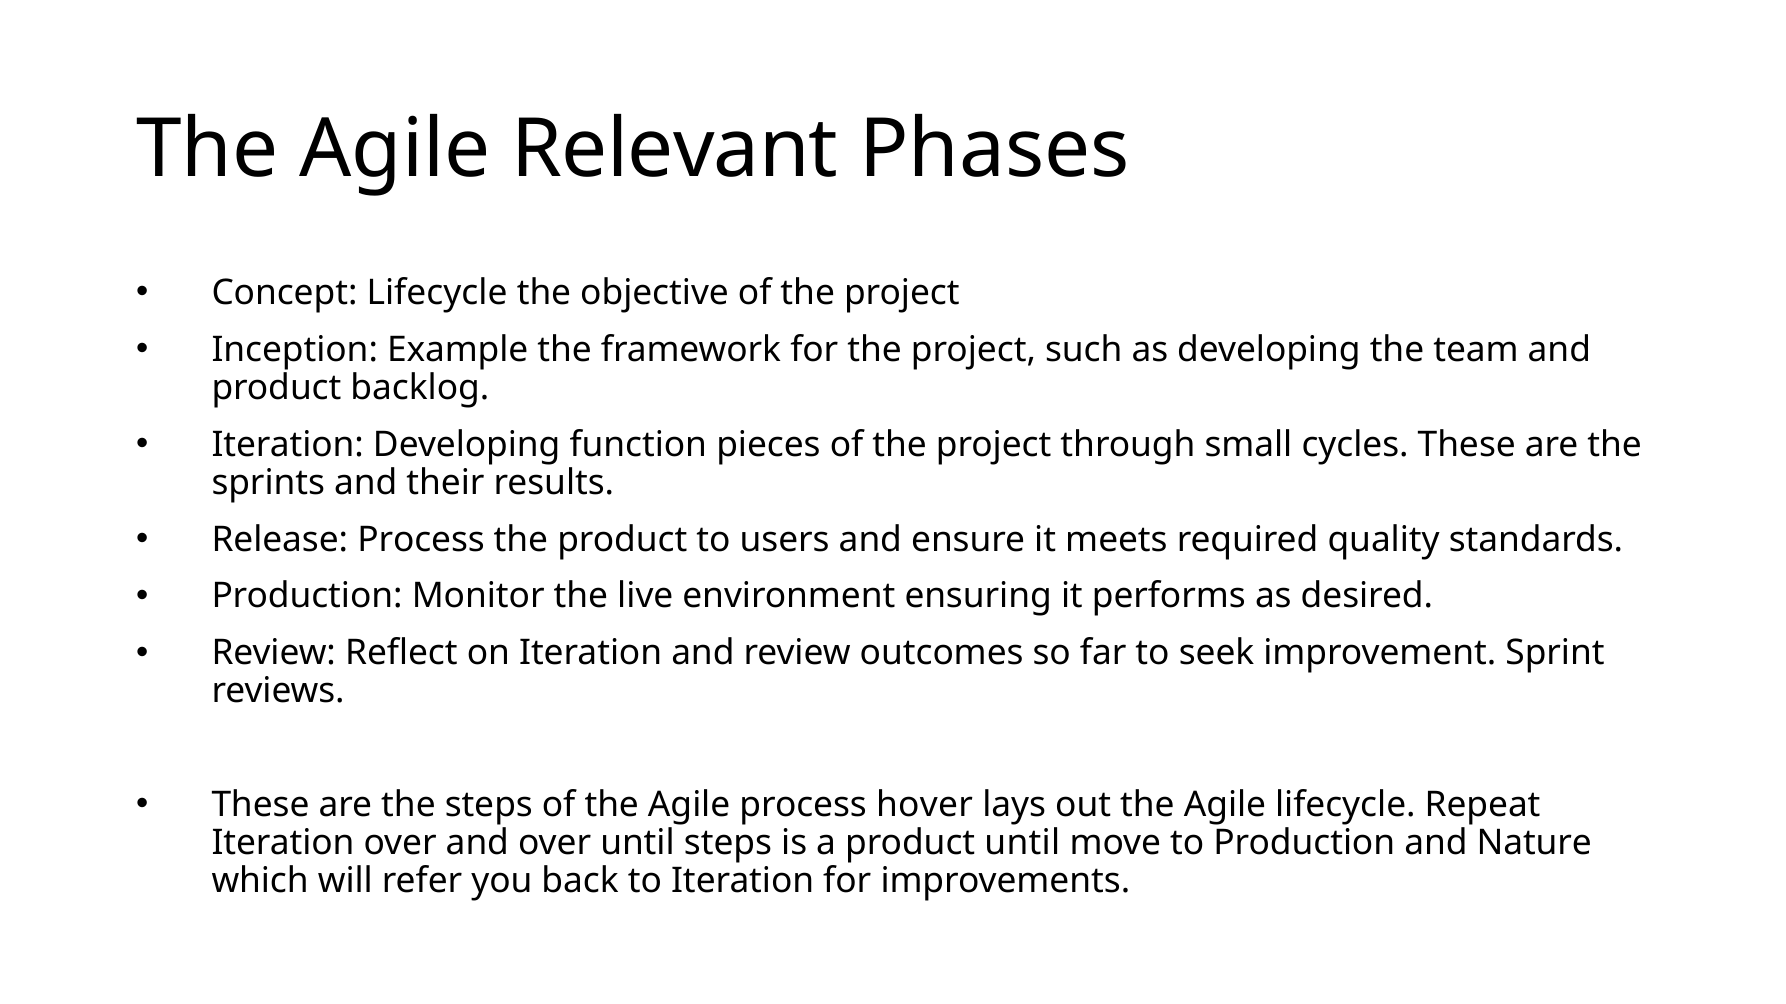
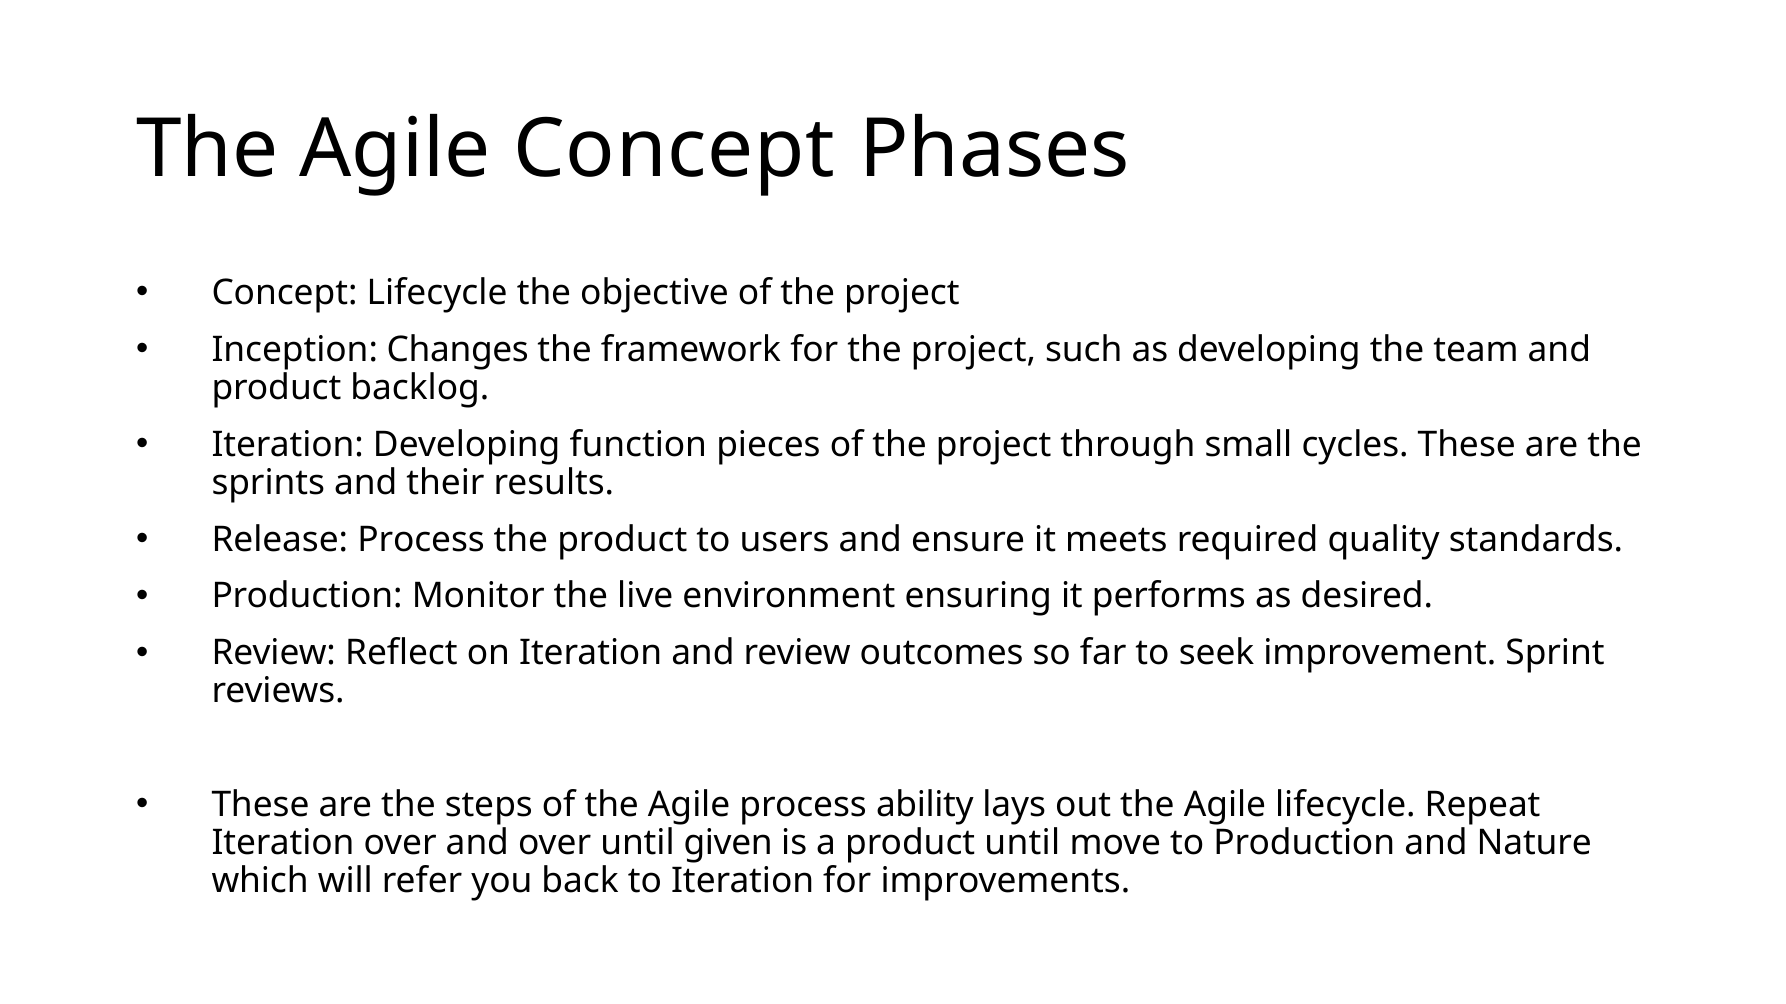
Agile Relevant: Relevant -> Concept
Example: Example -> Changes
hover: hover -> ability
until steps: steps -> given
